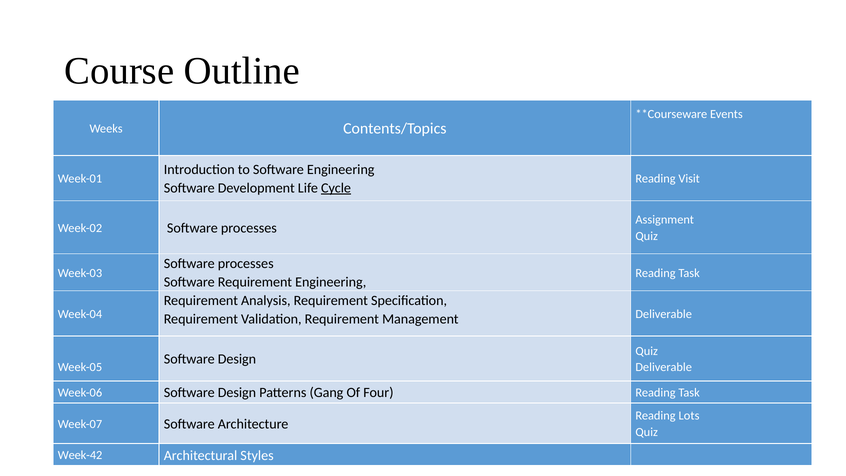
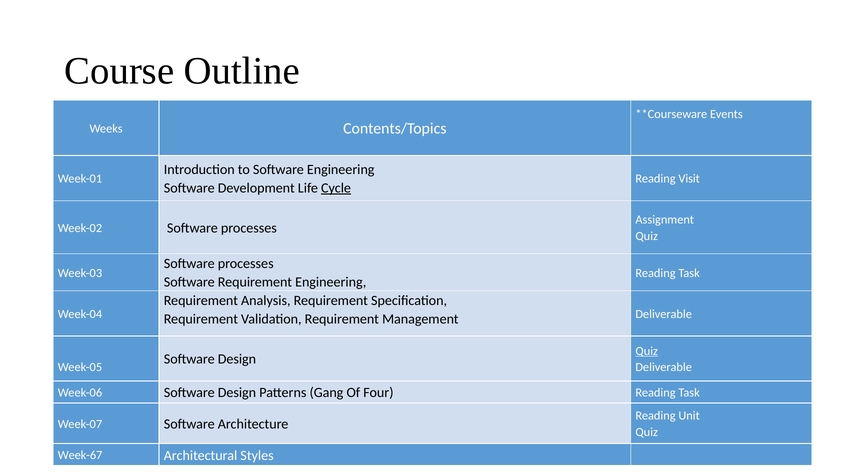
Quiz at (647, 351) underline: none -> present
Lots: Lots -> Unit
Week-42: Week-42 -> Week-67
